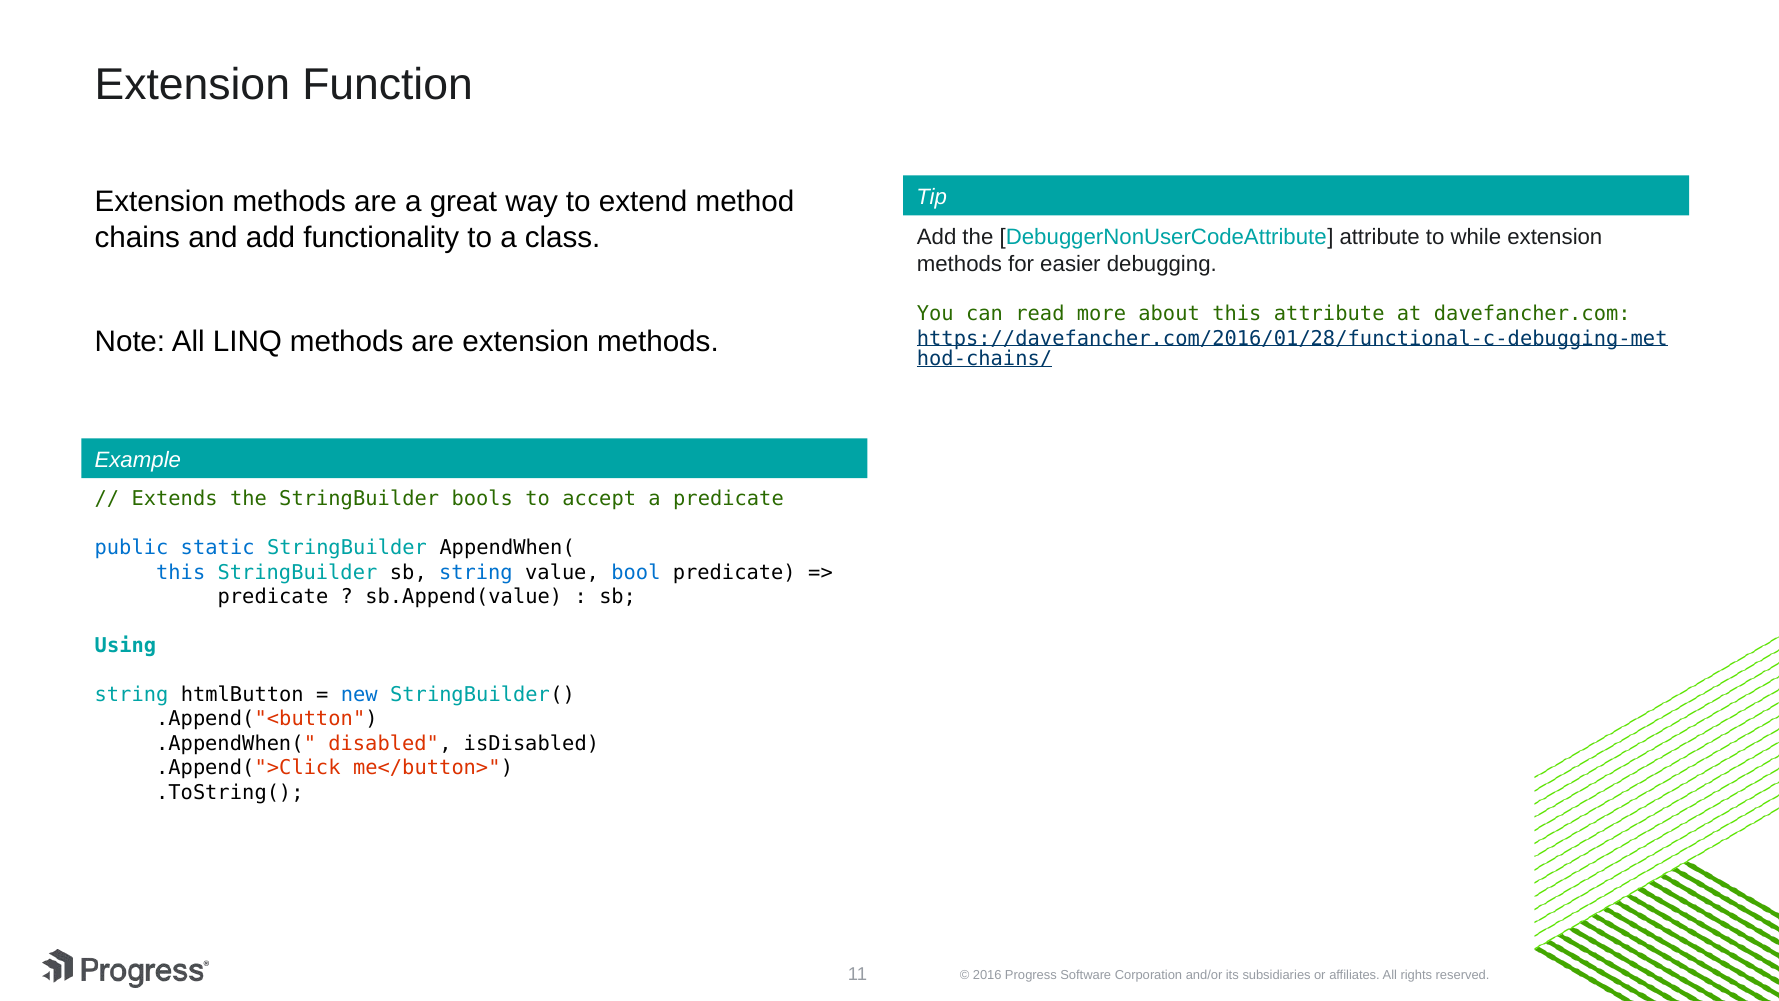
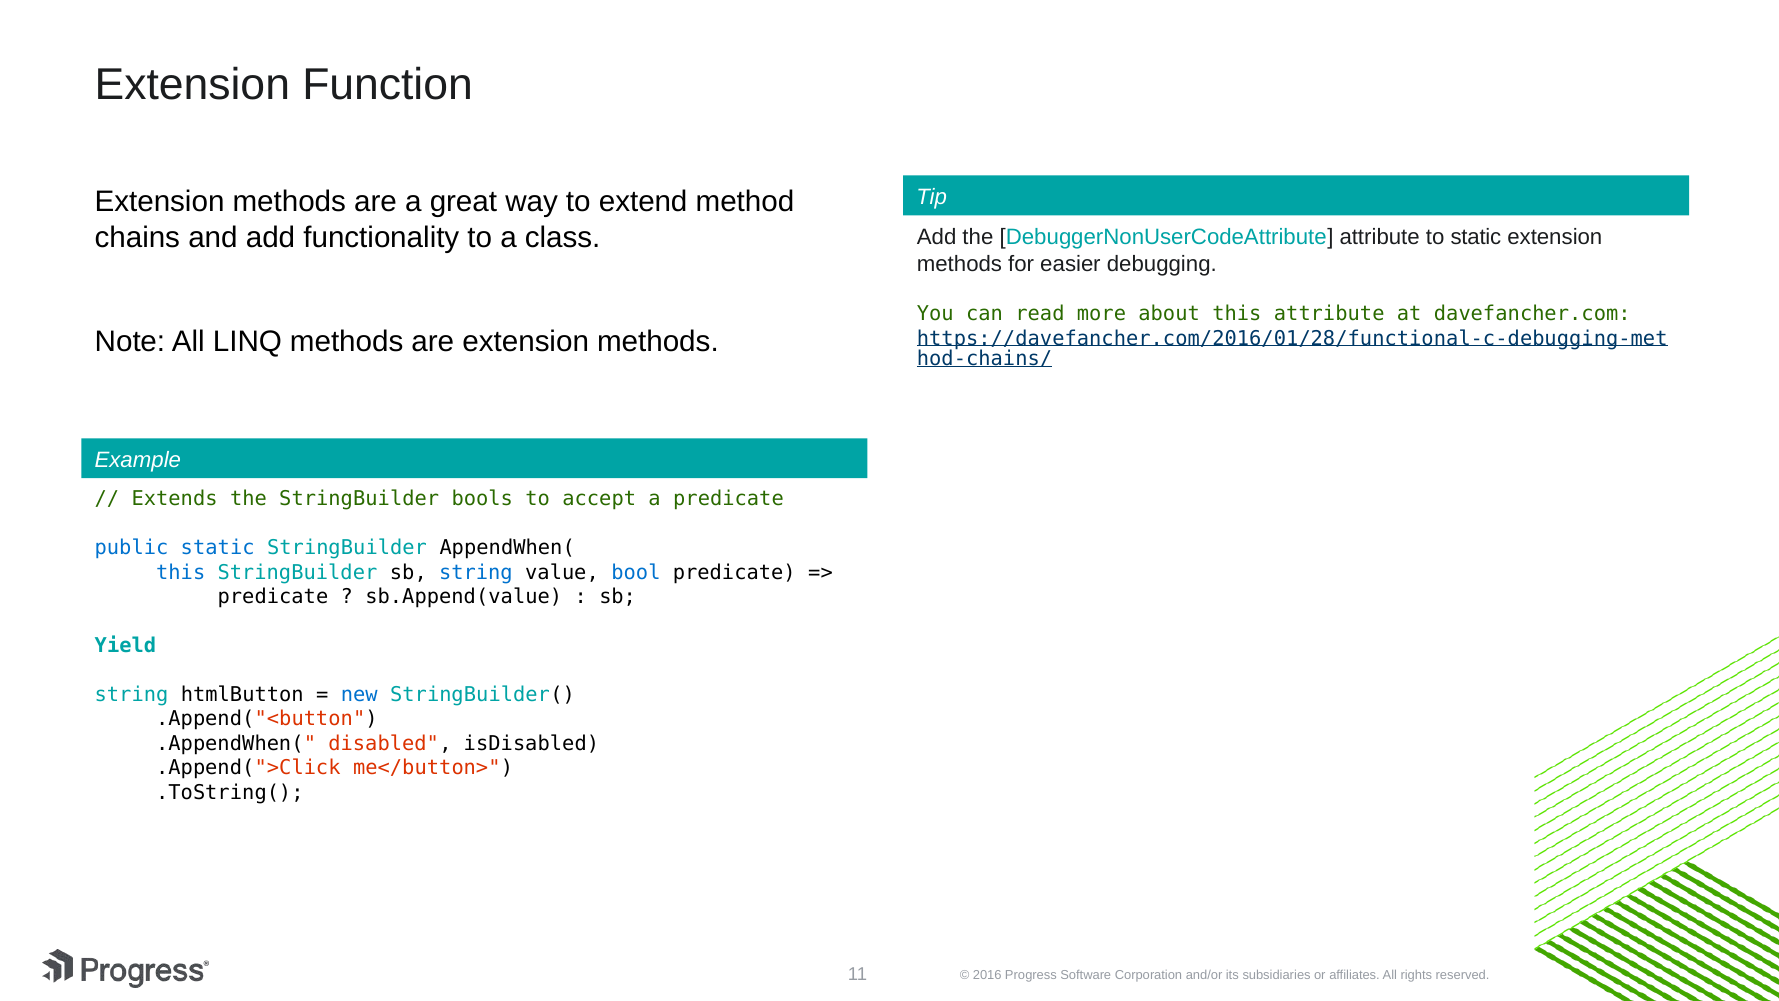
to while: while -> static
Using: Using -> Yield
